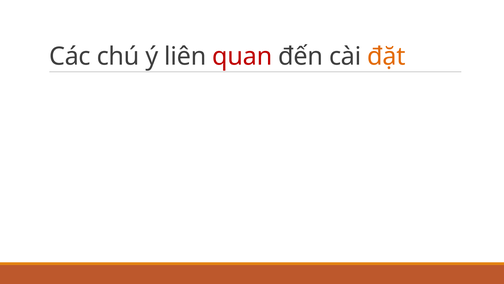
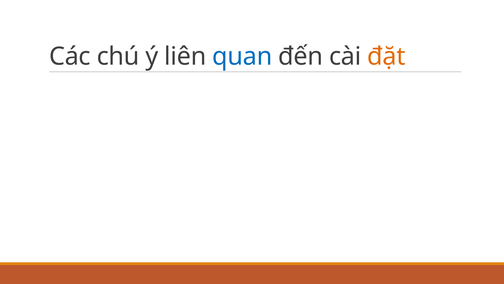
quan colour: red -> blue
